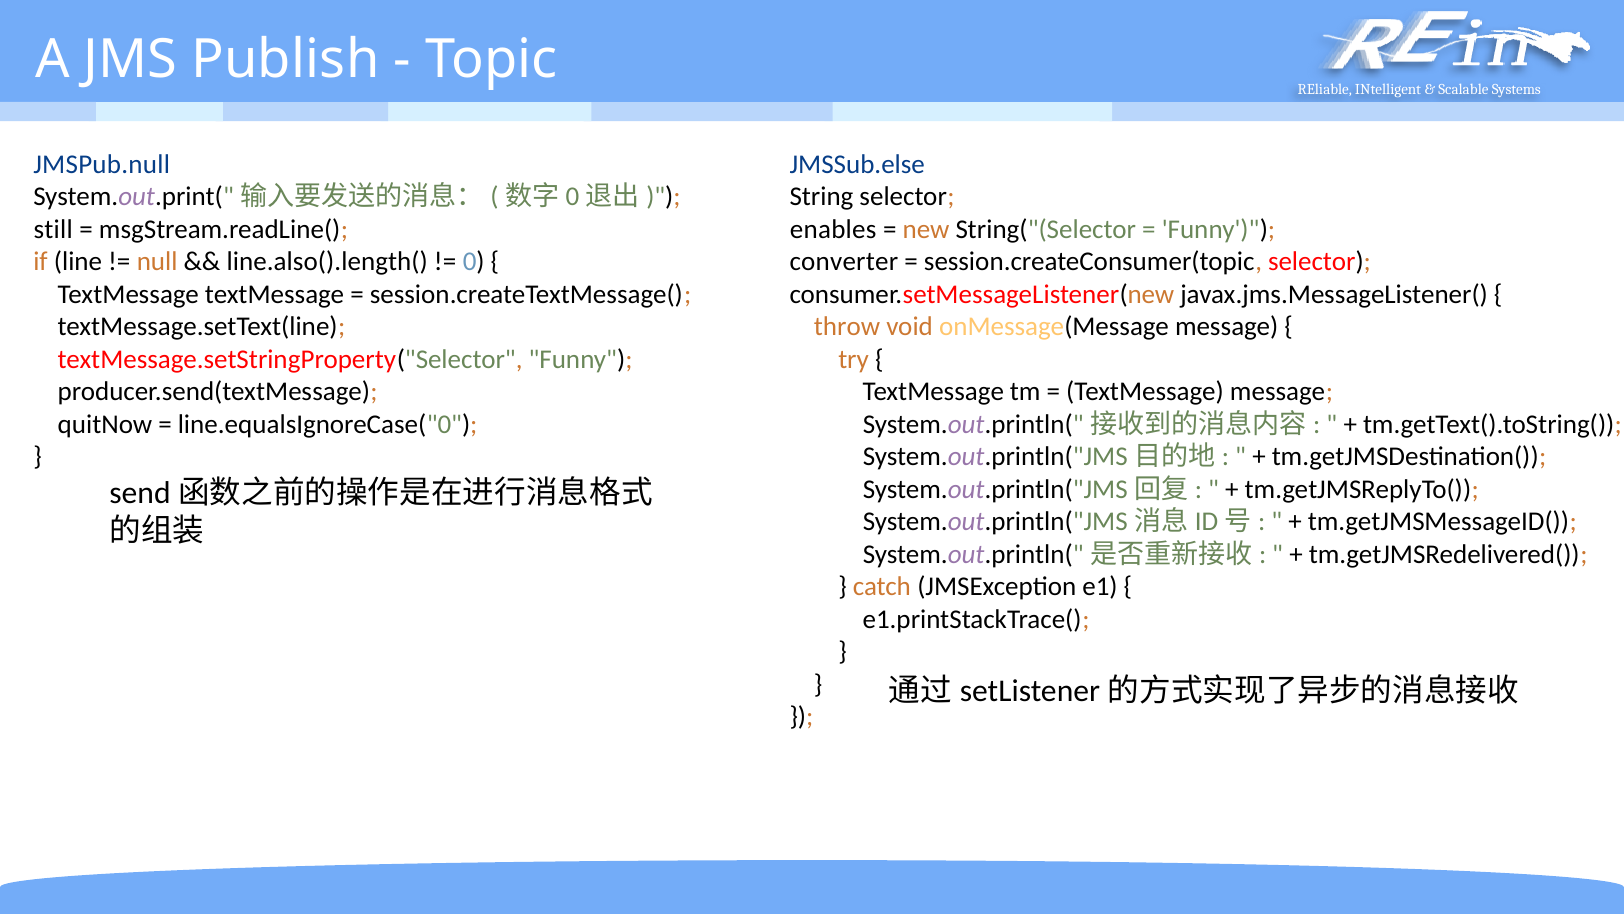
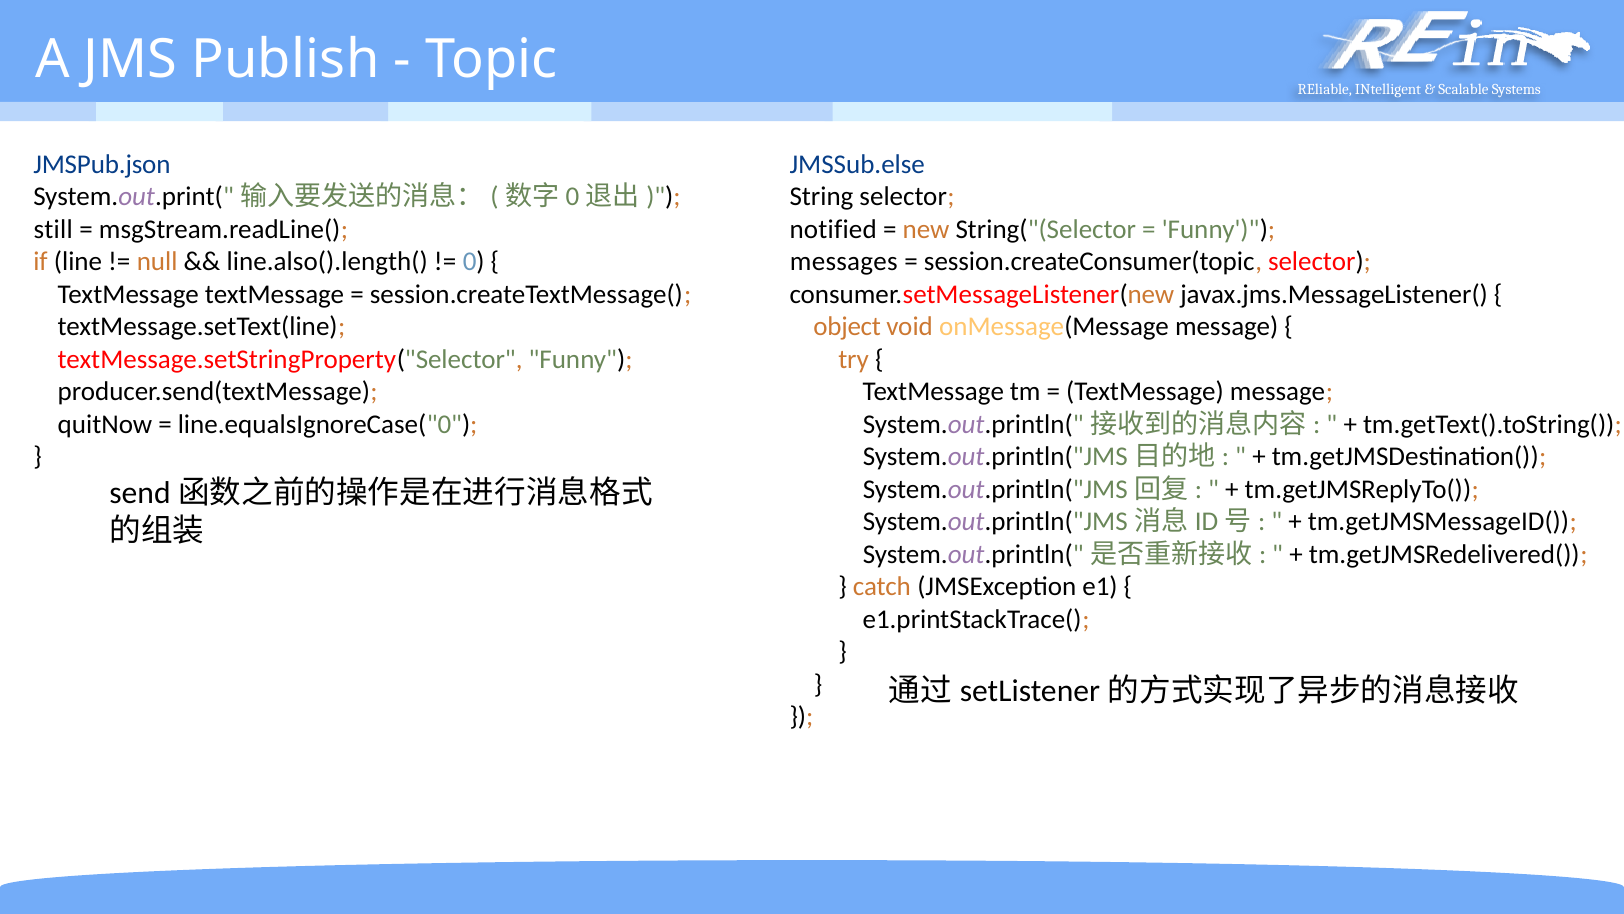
JMSPub.null: JMSPub.null -> JMSPub.json
enables: enables -> notified
converter: converter -> messages
throw: throw -> object
